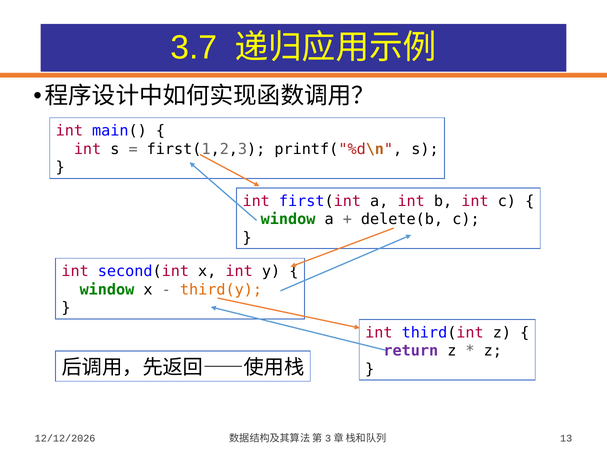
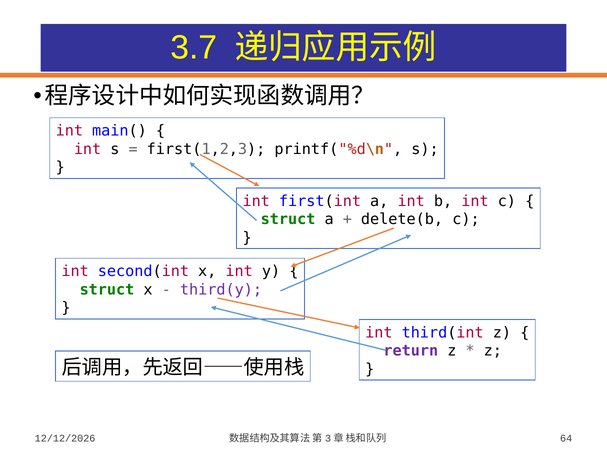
window at (288, 220): window -> struct
window at (107, 290): window -> struct
third(y colour: orange -> purple
13: 13 -> 64
